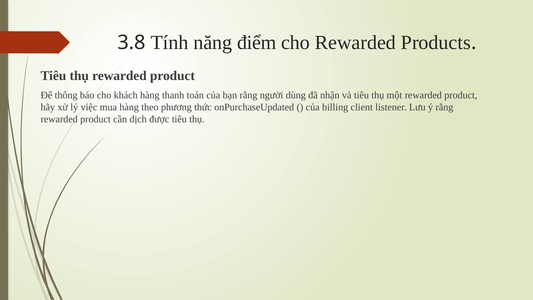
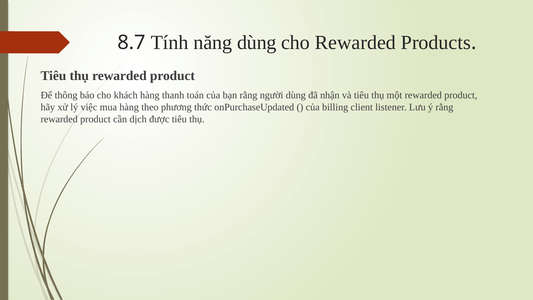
3.8: 3.8 -> 8.7
năng điểm: điểm -> dùng
